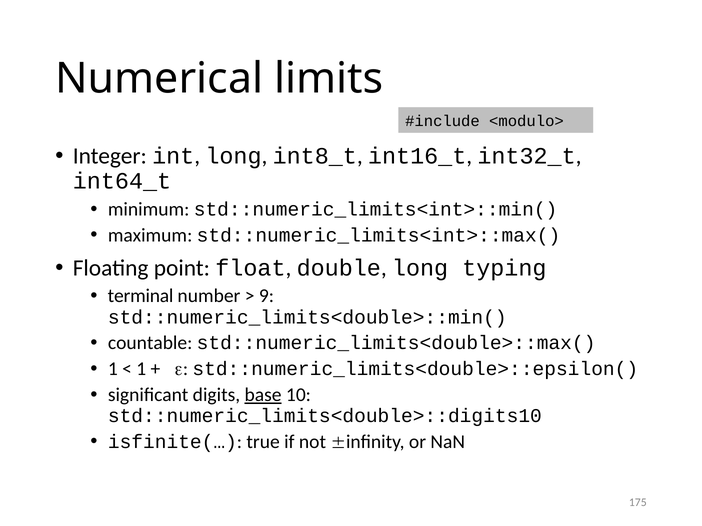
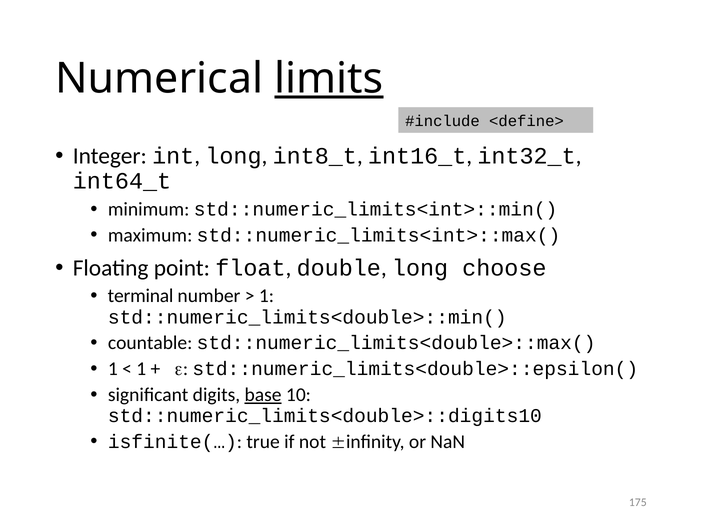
limits underline: none -> present
<modulo>: <modulo> -> <define>
typing: typing -> choose
9 at (266, 296): 9 -> 1
